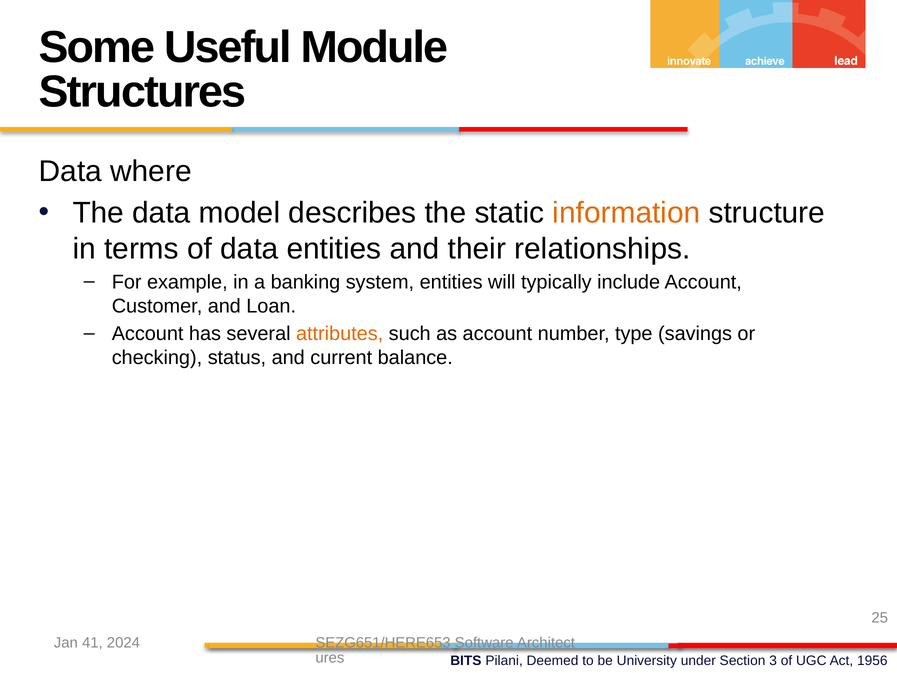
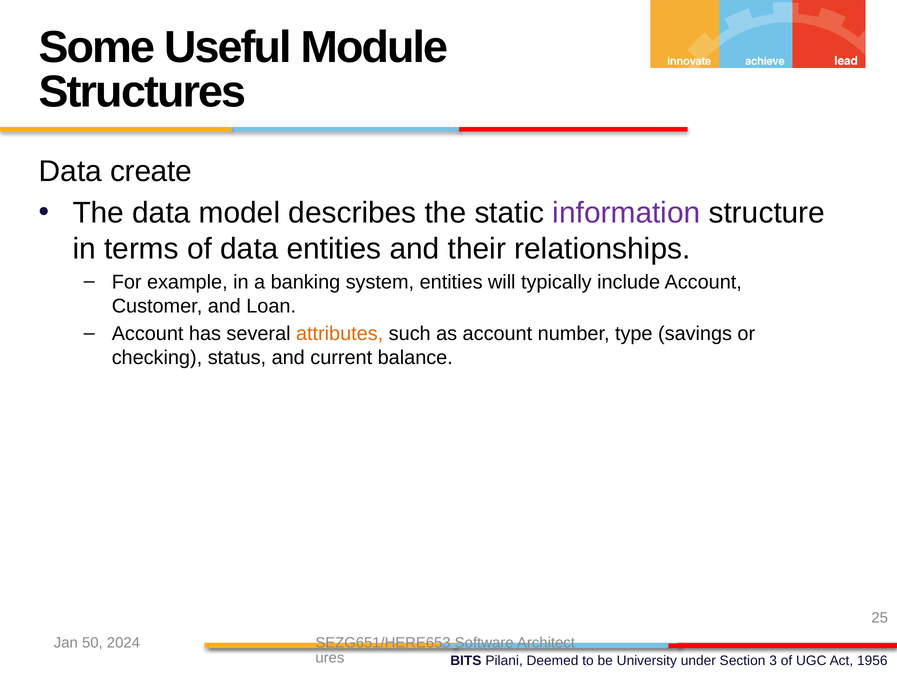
where: where -> create
information colour: orange -> purple
41: 41 -> 50
